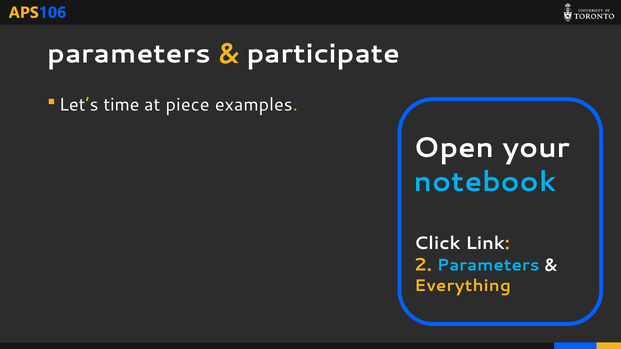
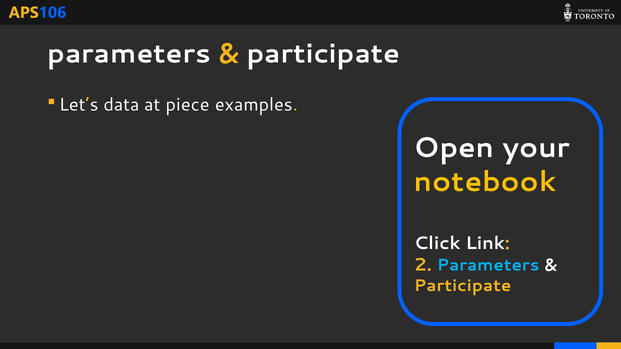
time: time -> data
notebook colour: light blue -> yellow
Everything at (463, 286): Everything -> Participate
